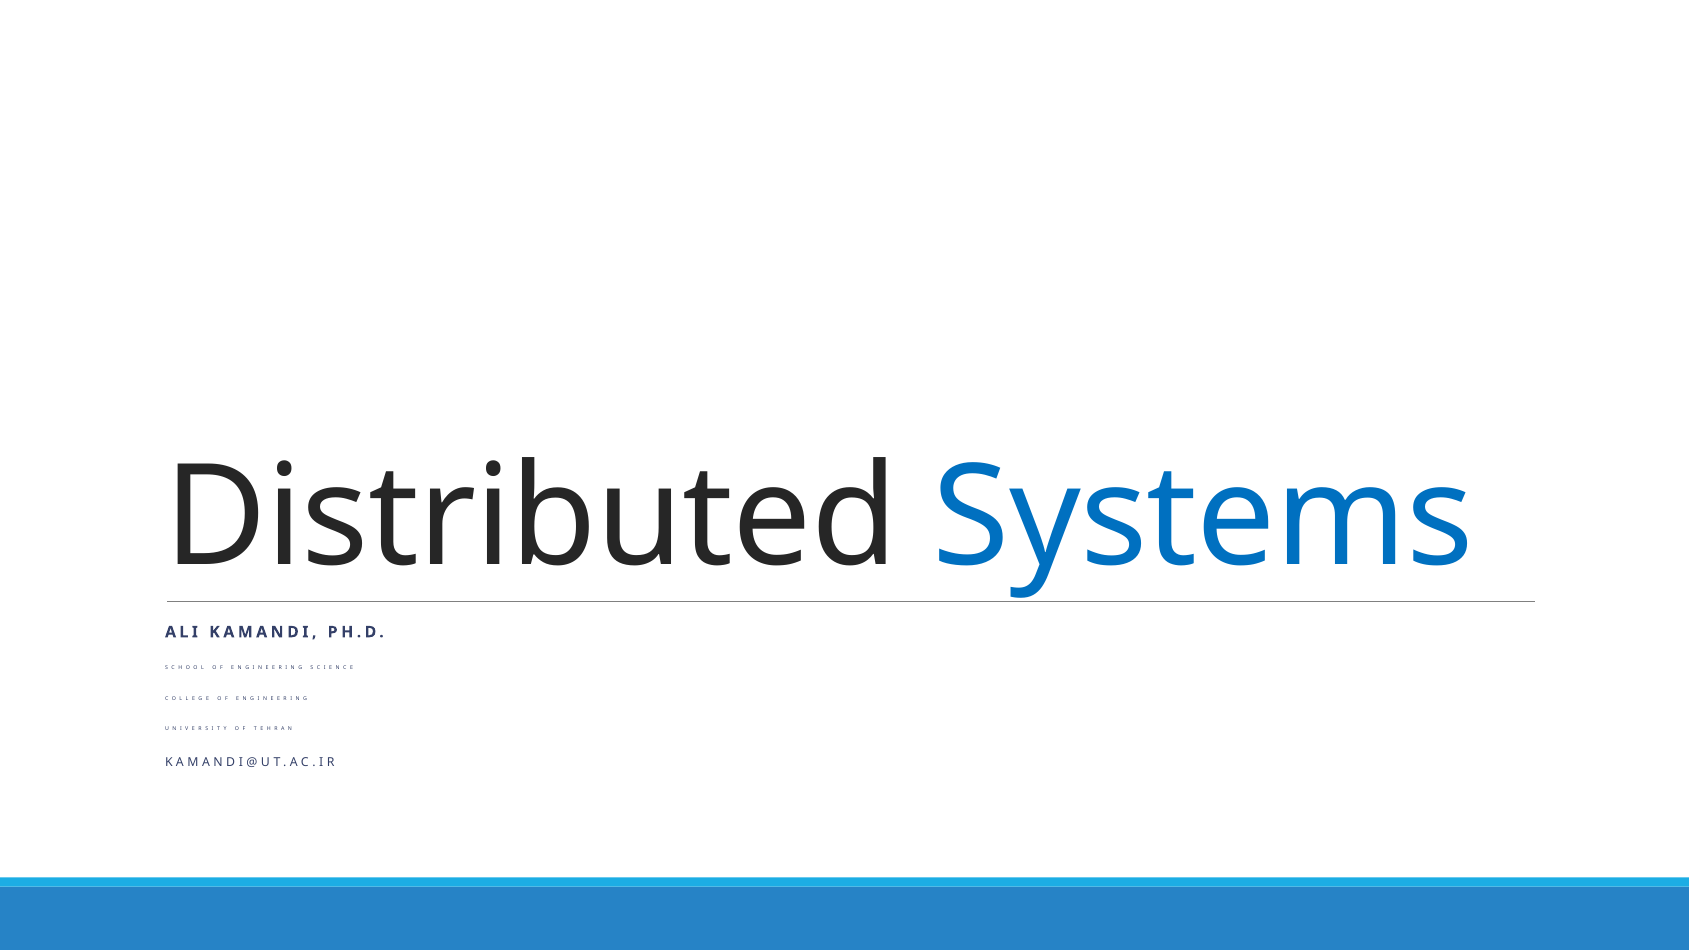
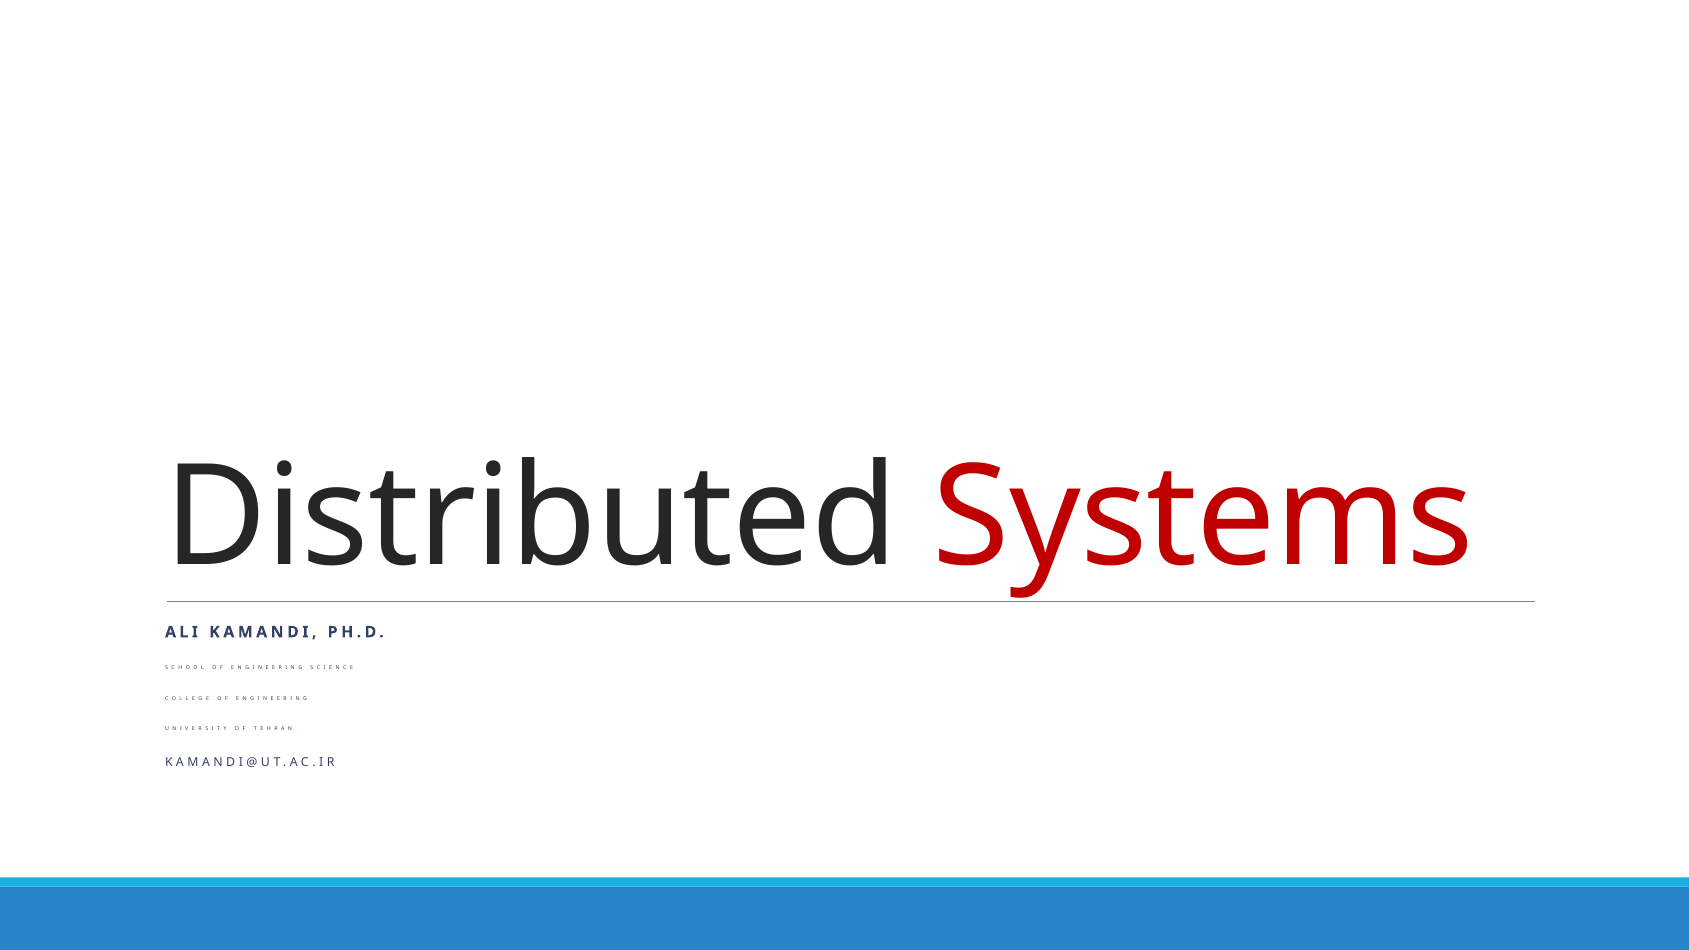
Systems colour: blue -> red
